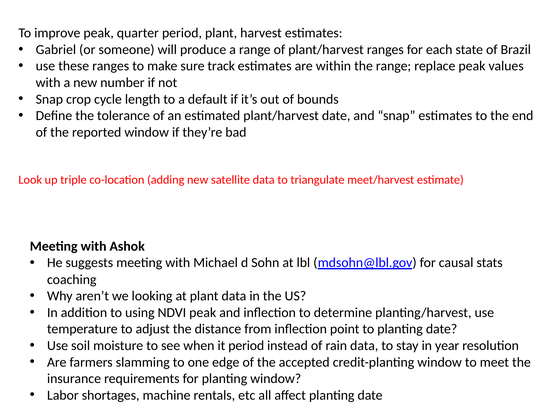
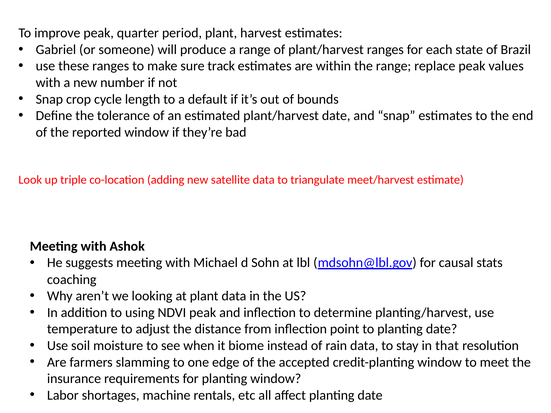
it period: period -> biome
year: year -> that
